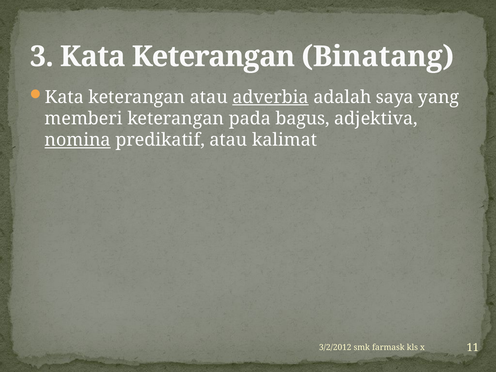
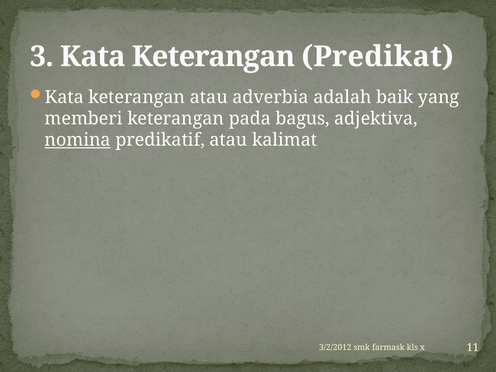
Binatang: Binatang -> Predikat
adverbia underline: present -> none
saya: saya -> baik
